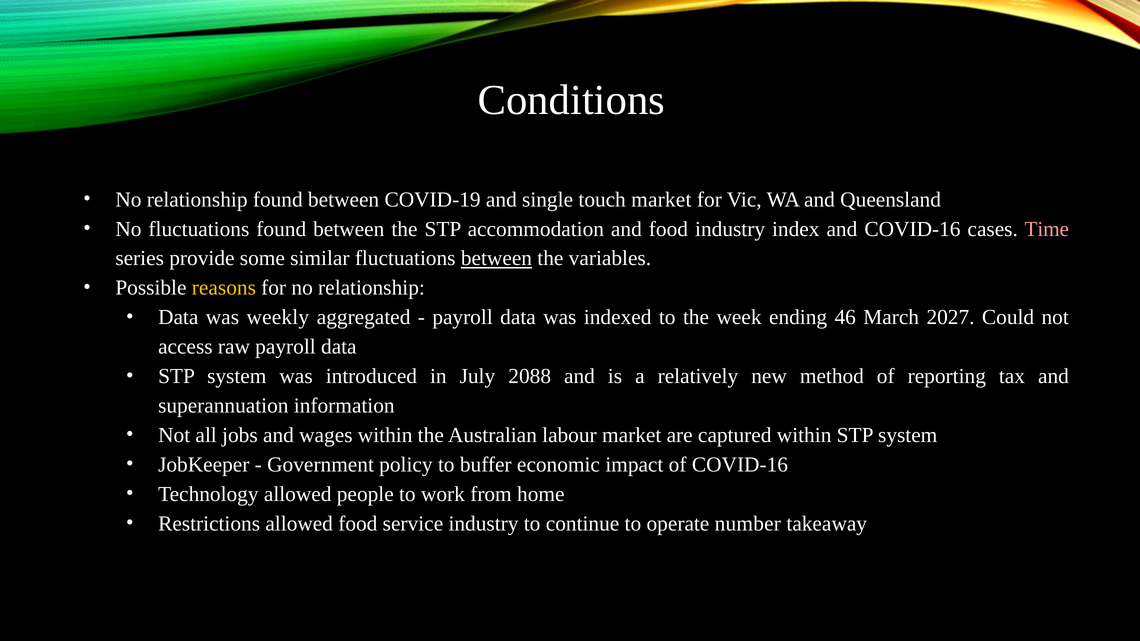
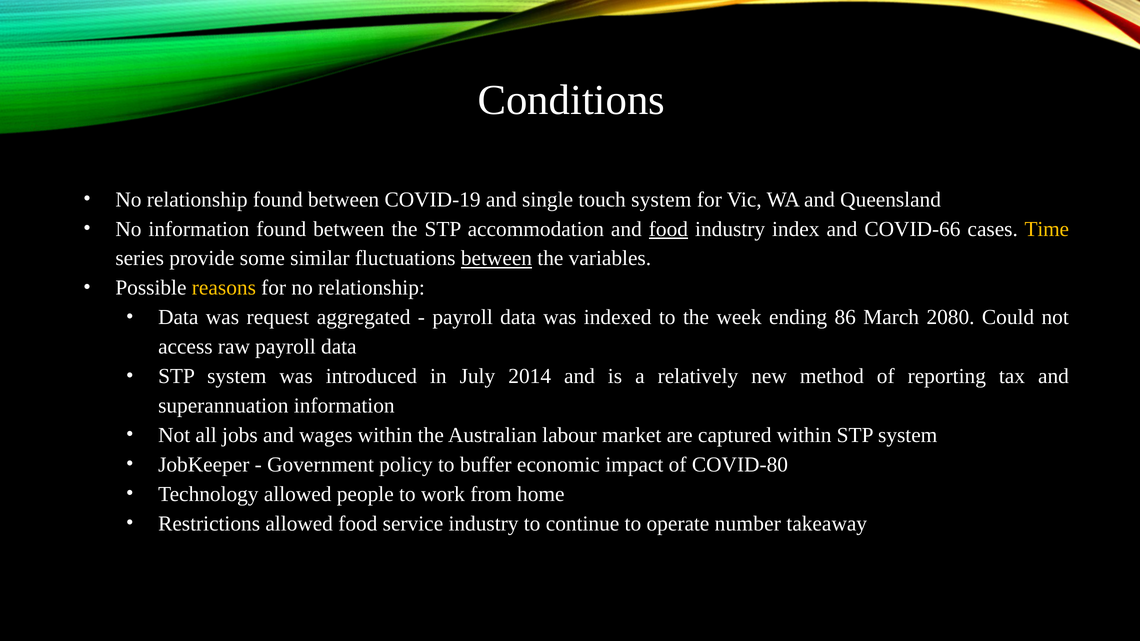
touch market: market -> system
No fluctuations: fluctuations -> information
food at (668, 229) underline: none -> present
and COVID-16: COVID-16 -> COVID-66
Time colour: pink -> yellow
weekly: weekly -> request
46: 46 -> 86
2027: 2027 -> 2080
2088: 2088 -> 2014
of COVID-16: COVID-16 -> COVID-80
